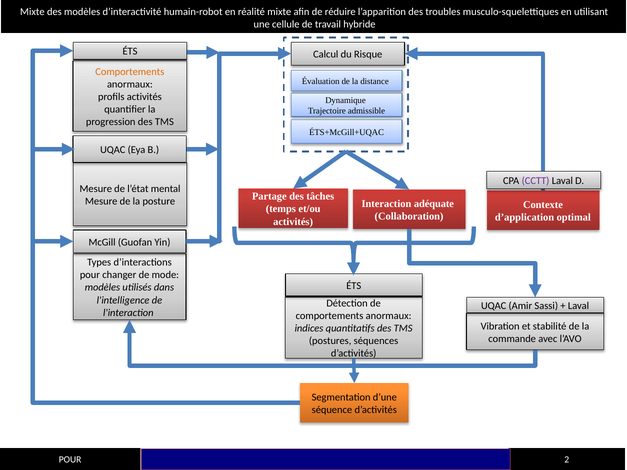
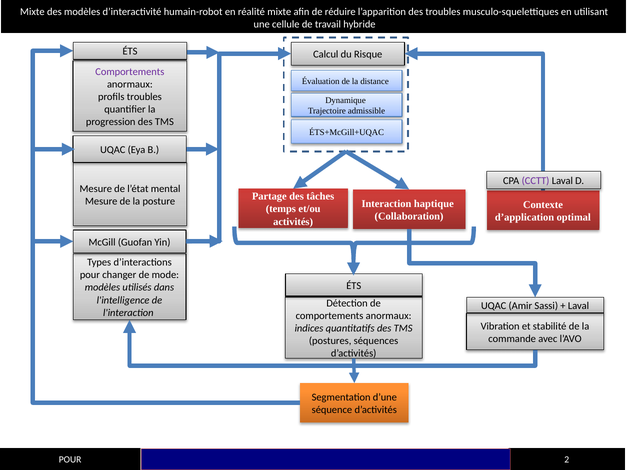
Comportements at (130, 72) colour: orange -> purple
profils activités: activités -> troubles
adéquate: adéquate -> haptique
